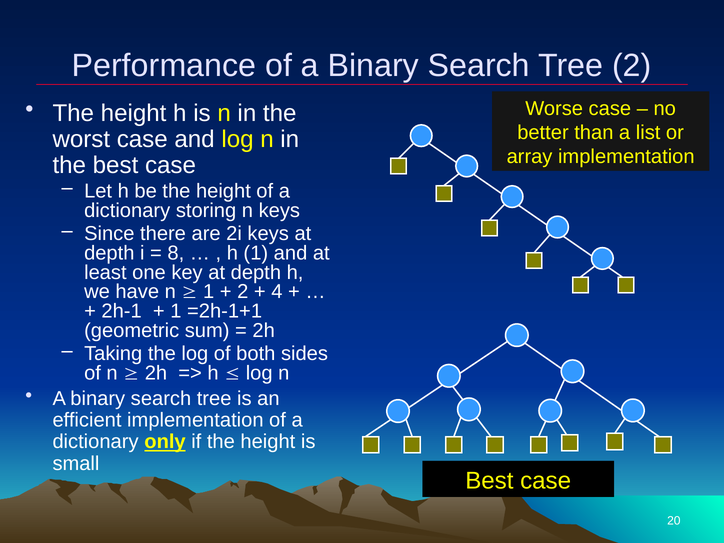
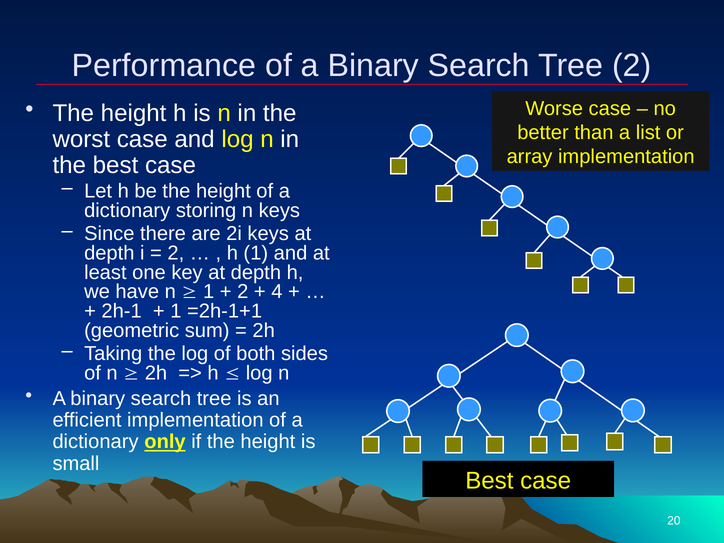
8 at (176, 253): 8 -> 2
